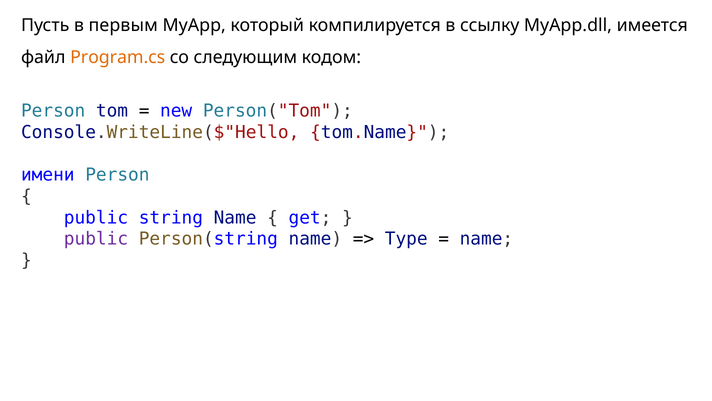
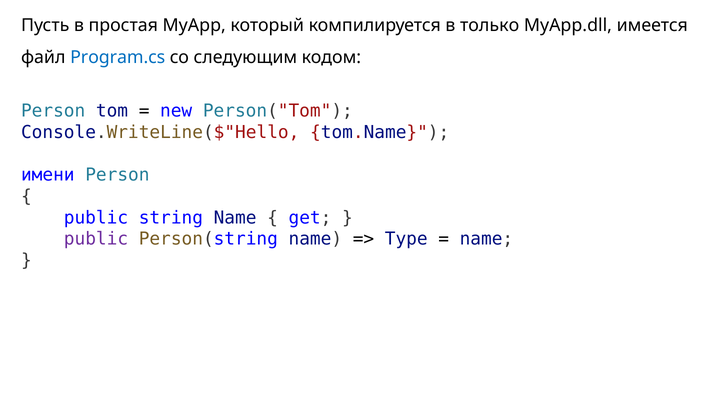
первым: первым -> простая
ссылку: ссылку -> только
Program.cs colour: orange -> blue
